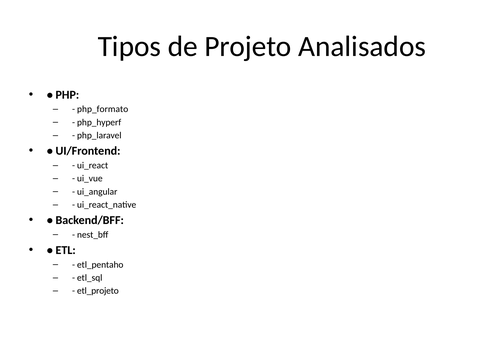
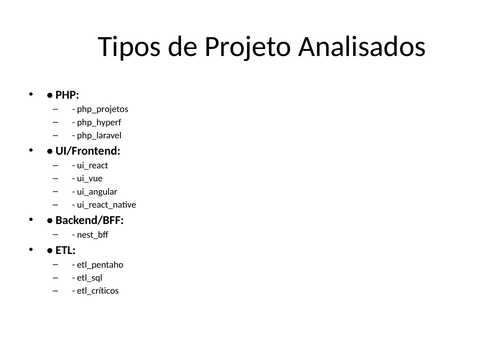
php_formato: php_formato -> php_projetos
etl_projeto: etl_projeto -> etl_críticos
